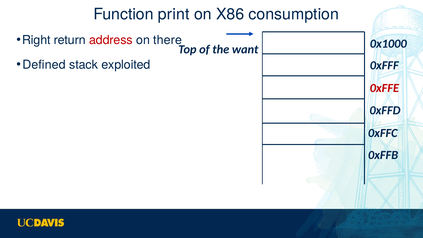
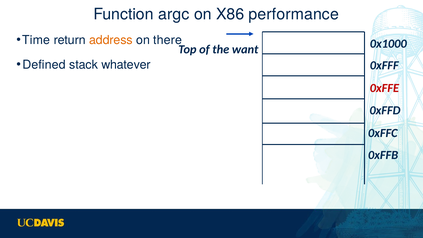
print: print -> argc
consumption: consumption -> performance
Right: Right -> Time
address colour: red -> orange
exploited: exploited -> whatever
